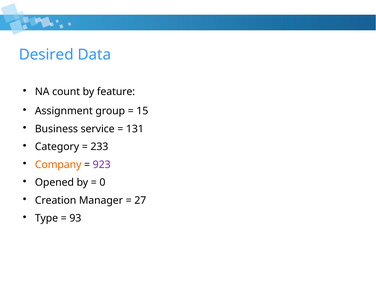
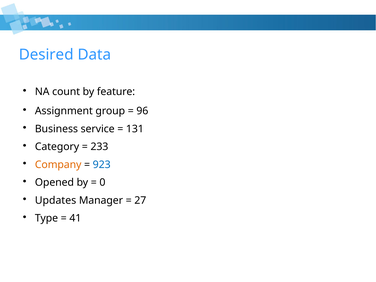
15: 15 -> 96
923 colour: purple -> blue
Creation: Creation -> Updates
93: 93 -> 41
